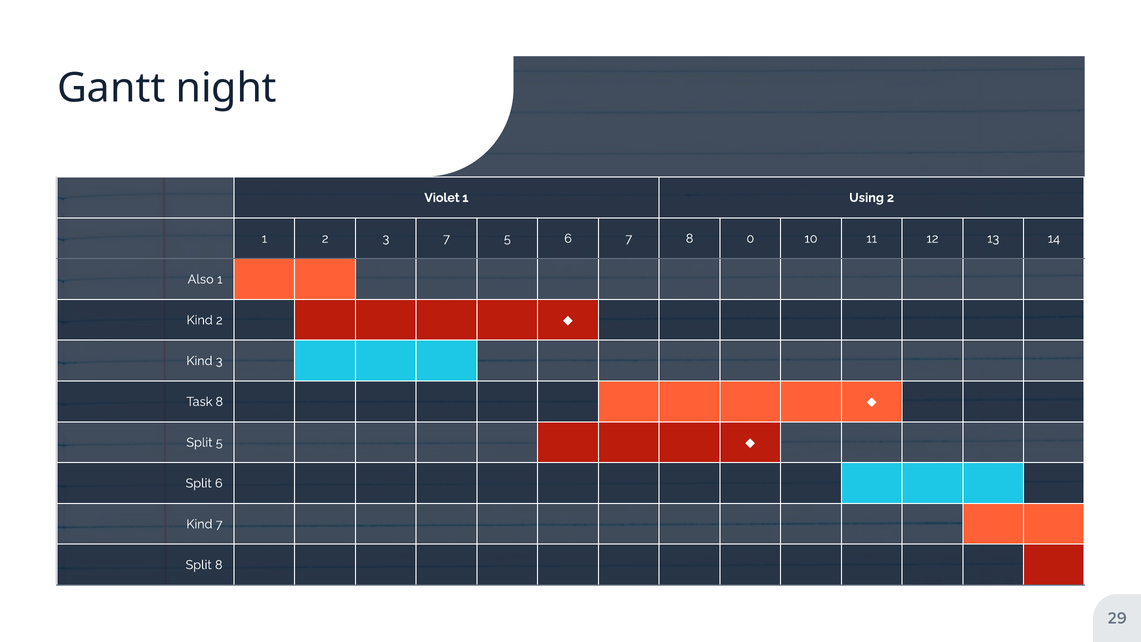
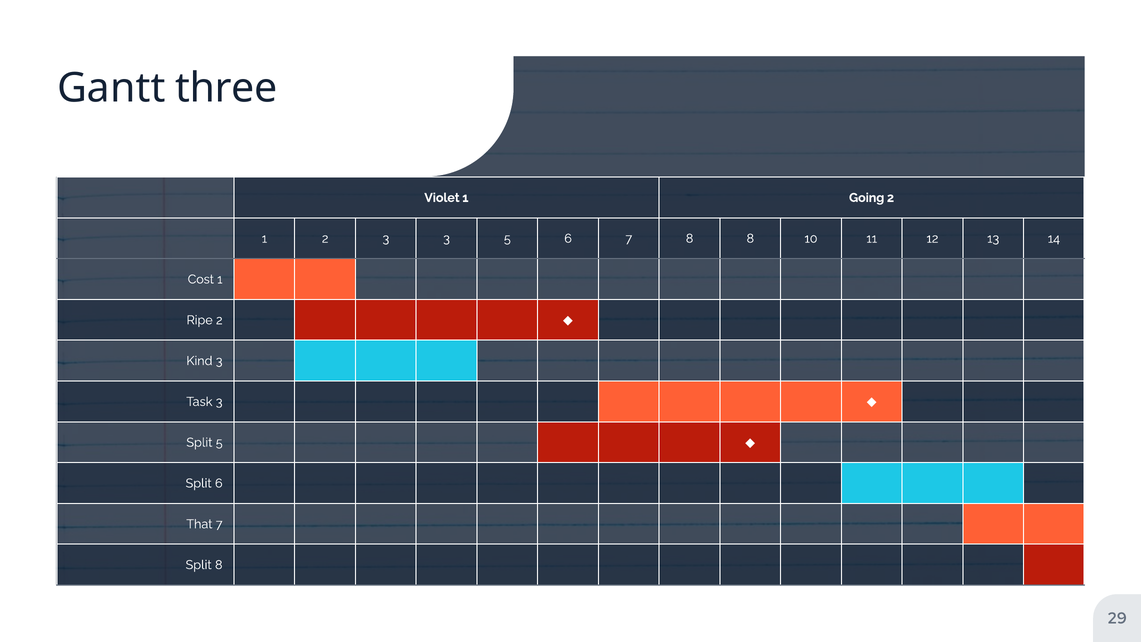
night: night -> three
Using: Using -> Going
3 7: 7 -> 3
8 0: 0 -> 8
Also: Also -> Cost
Kind at (200, 320): Kind -> Ripe
Task 8: 8 -> 3
Kind at (199, 524): Kind -> That
